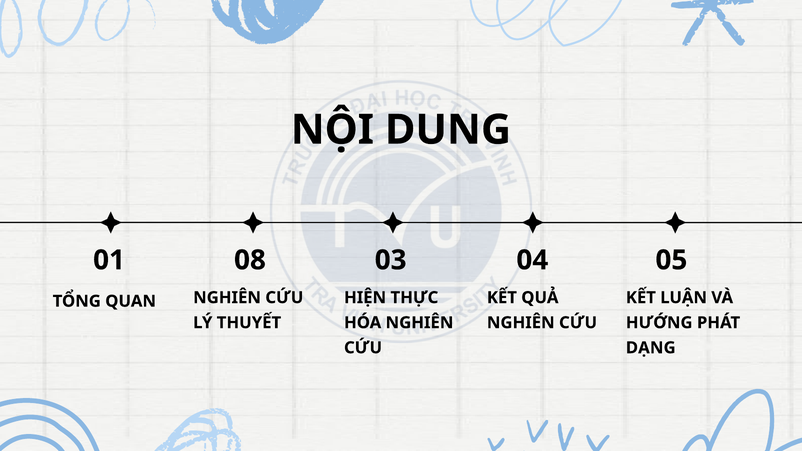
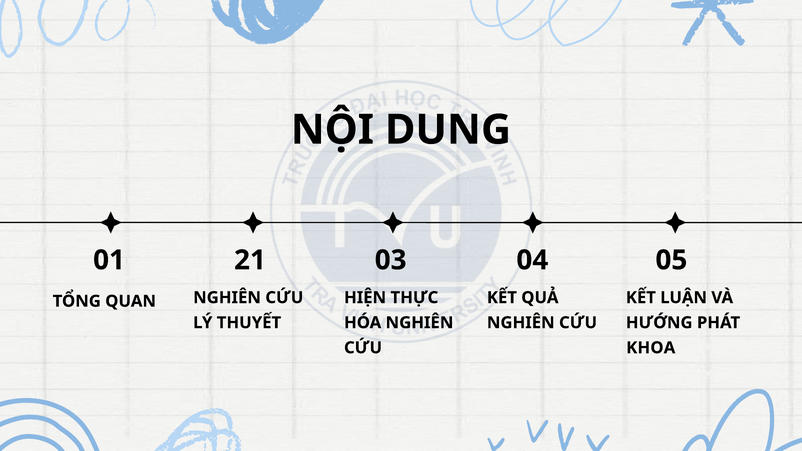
08: 08 -> 21
DẠNG: DẠNG -> KHOA
